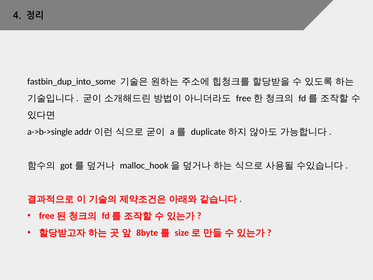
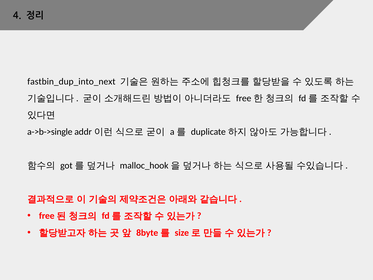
fastbin_dup_into_some: fastbin_dup_into_some -> fastbin_dup_into_next
